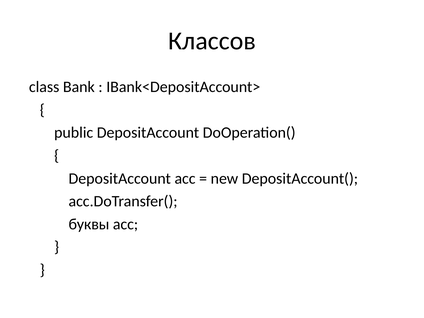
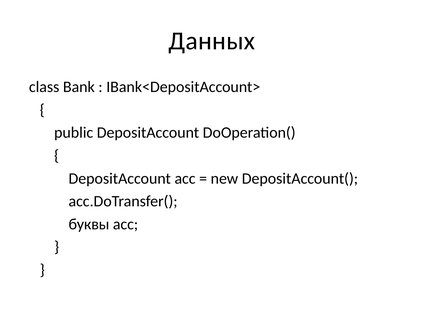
Классов: Классов -> Данных
